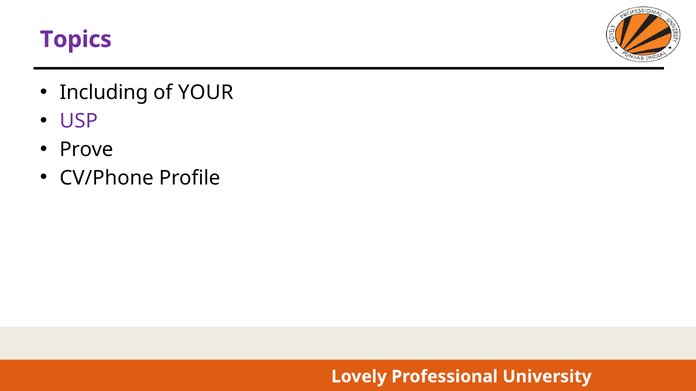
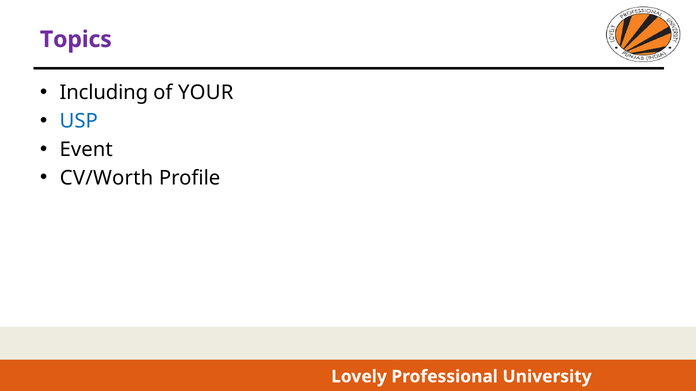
USP colour: purple -> blue
Prove: Prove -> Event
CV/Phone: CV/Phone -> CV/Worth
